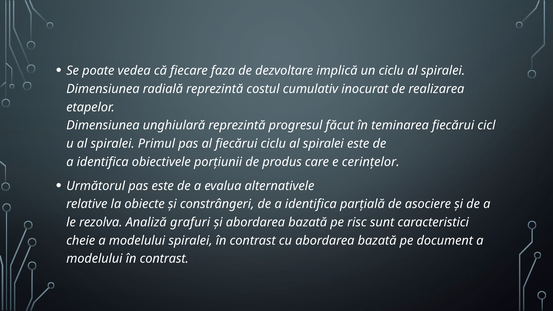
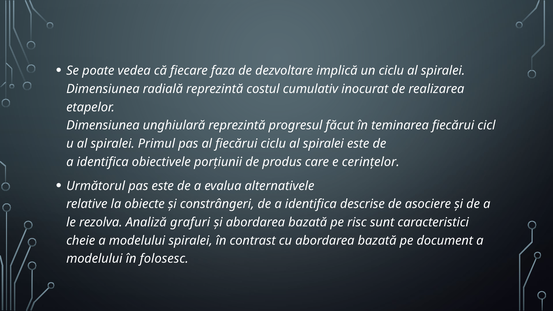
parțială: parțială -> descrise
modelului în contrast: contrast -> folosesc
